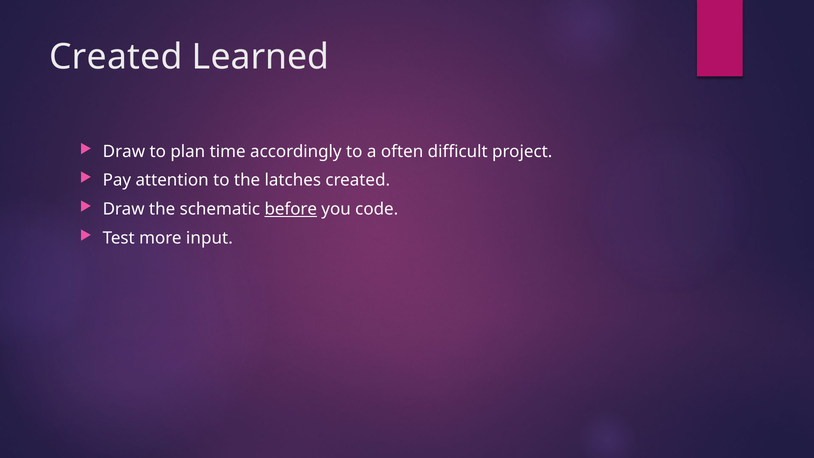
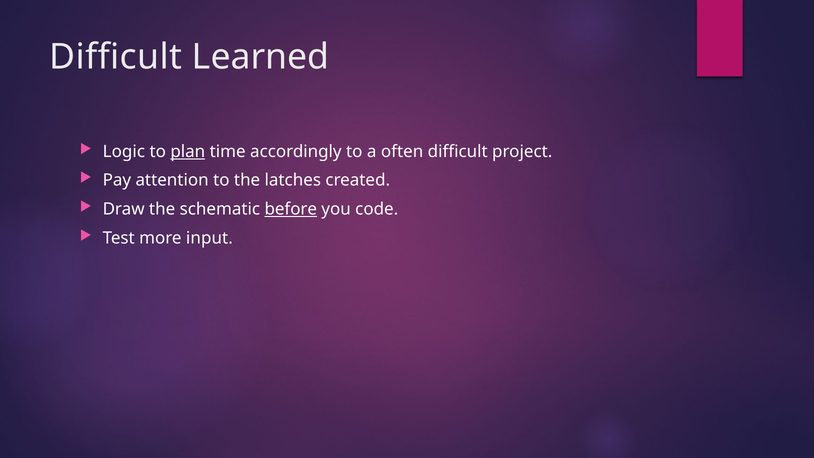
Created at (116, 57): Created -> Difficult
Draw at (124, 151): Draw -> Logic
plan underline: none -> present
